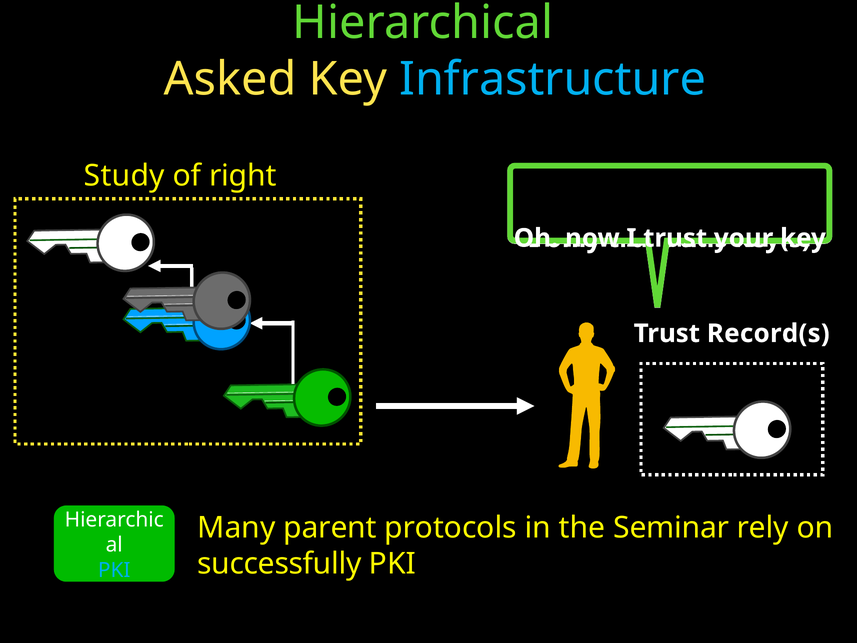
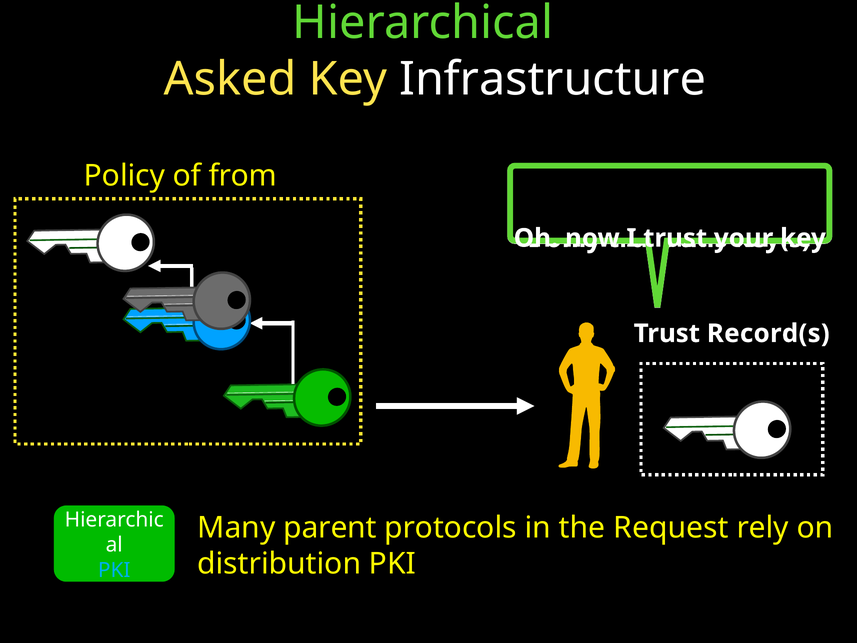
Infrastructure colour: light blue -> white
Study: Study -> Policy
right: right -> from
Seminar: Seminar -> Request
successfully: successfully -> distribution
